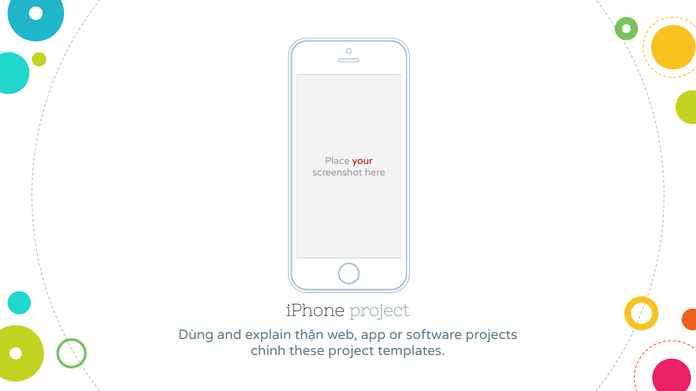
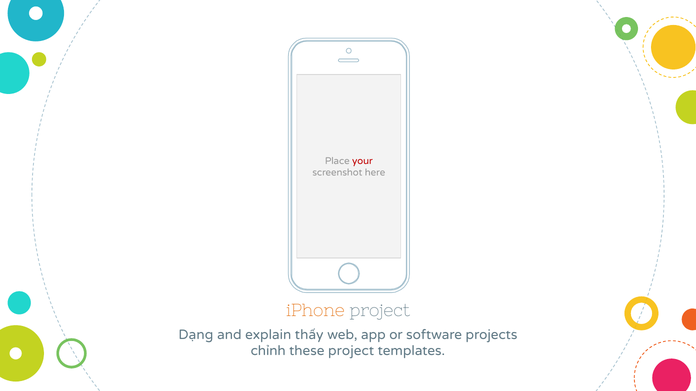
iPhone colour: black -> orange
Dùng: Dùng -> Dạng
thận: thận -> thấy
